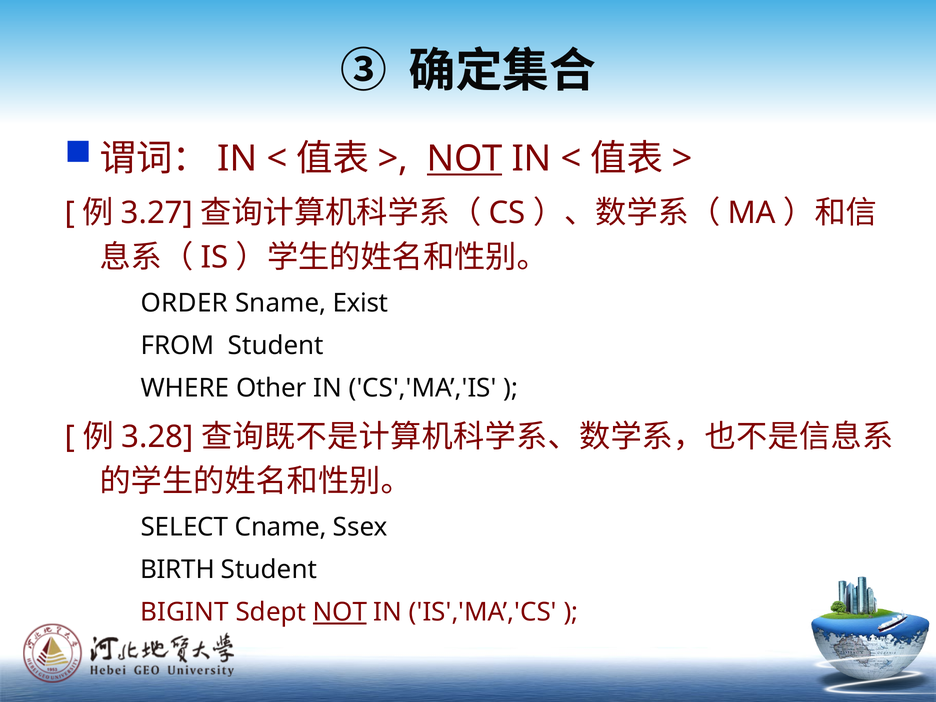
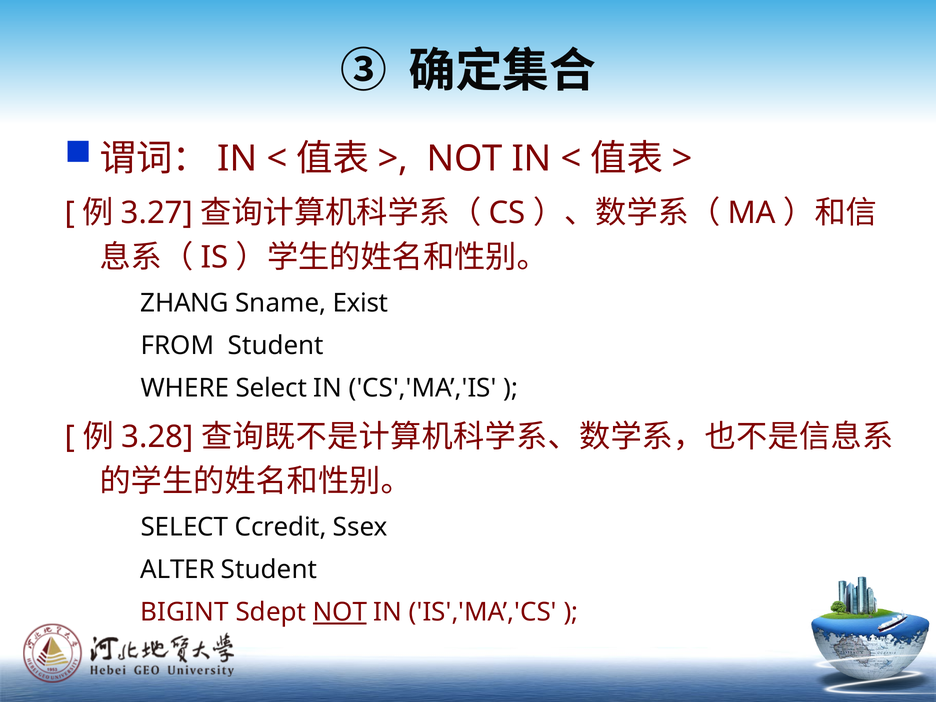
NOT at (465, 159) underline: present -> none
ORDER: ORDER -> ZHANG
WHERE Other: Other -> Select
Cname: Cname -> Ccredit
BIRTH: BIRTH -> ALTER
